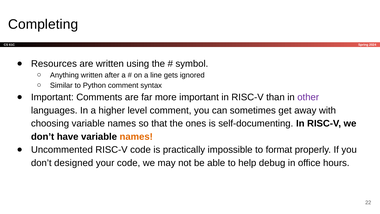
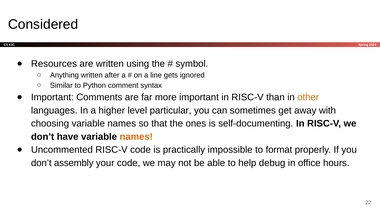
Completing: Completing -> Considered
other colour: purple -> orange
level comment: comment -> particular
designed: designed -> assembly
